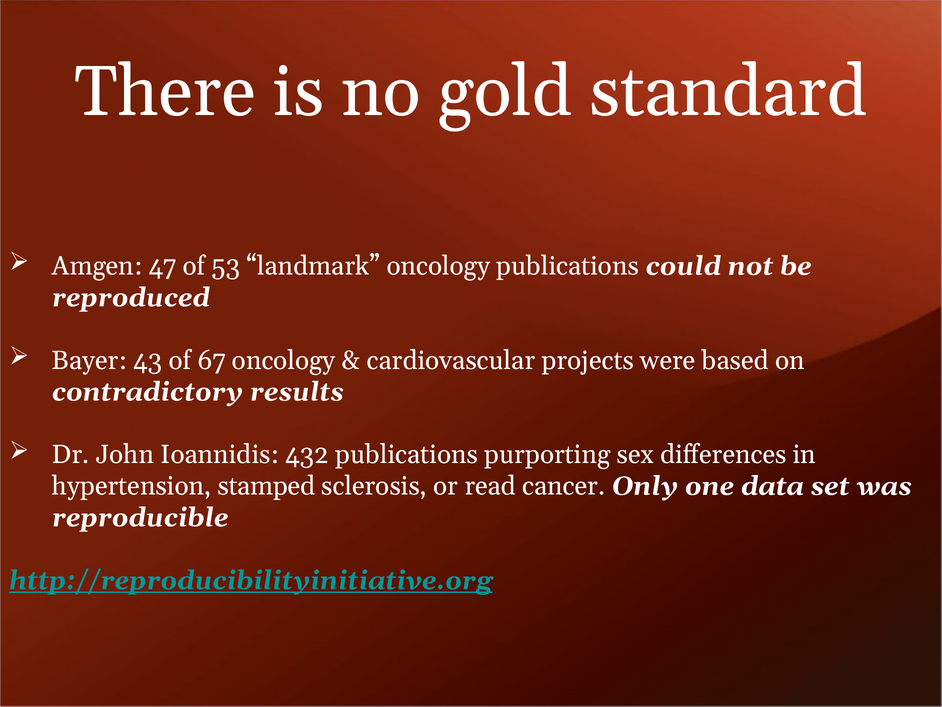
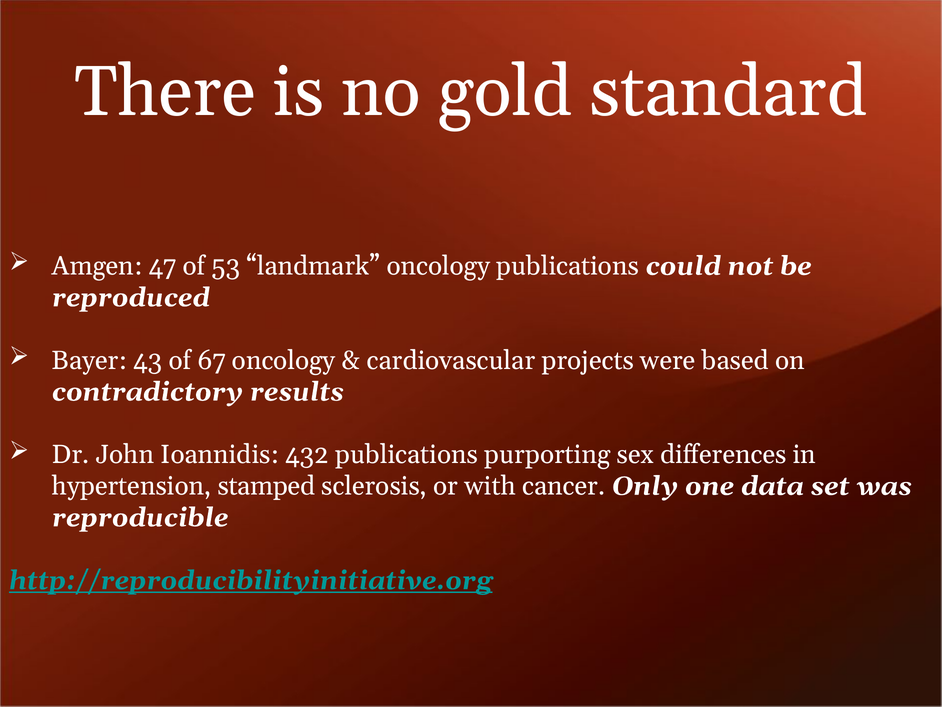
read: read -> with
